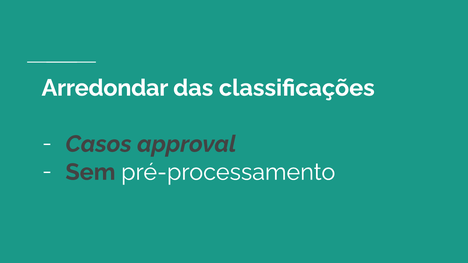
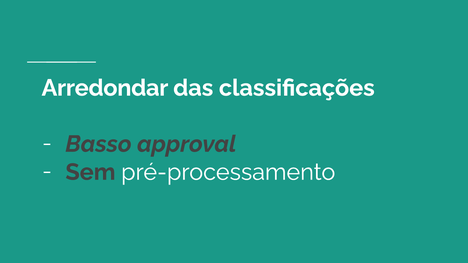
Casos: Casos -> Basso
